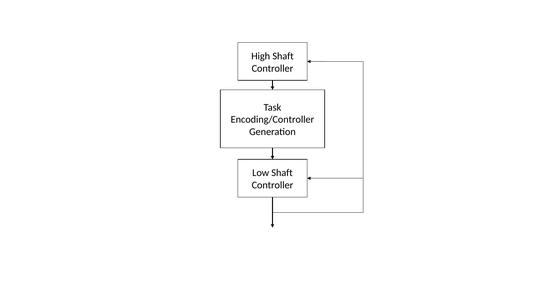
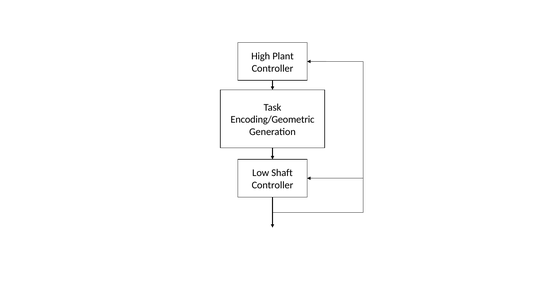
High Shaft: Shaft -> Plant
Encoding/Controller: Encoding/Controller -> Encoding/Geometric
